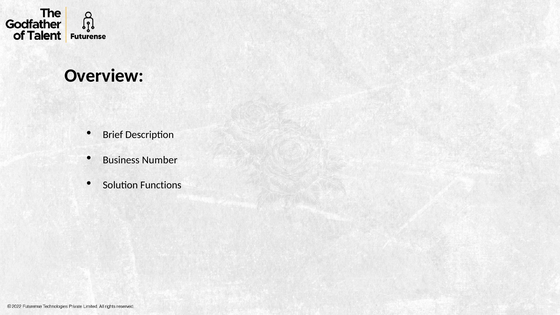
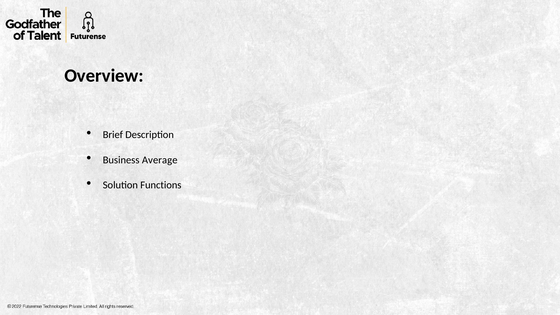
Number: Number -> Average
